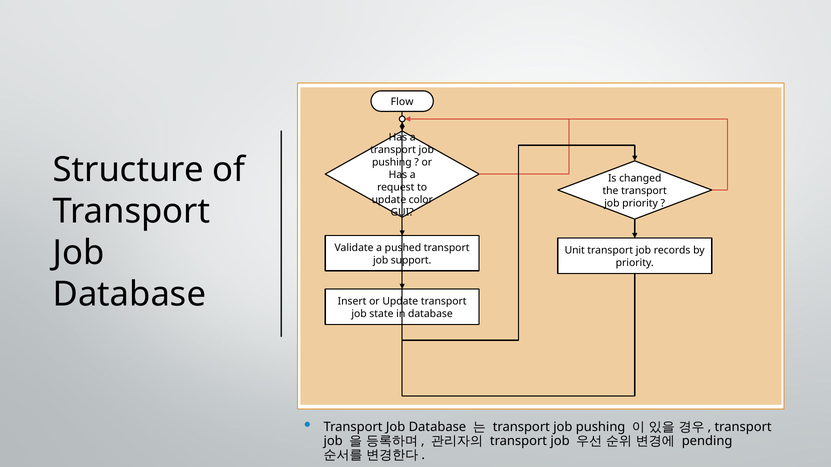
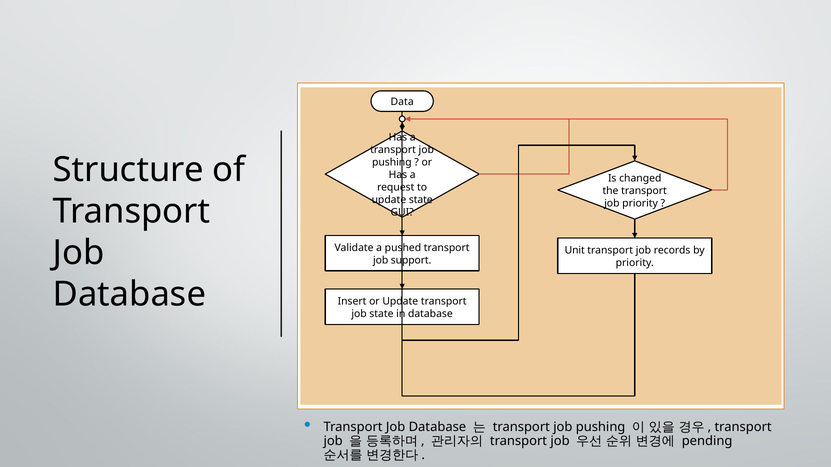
Flow: Flow -> Data
update color: color -> state
